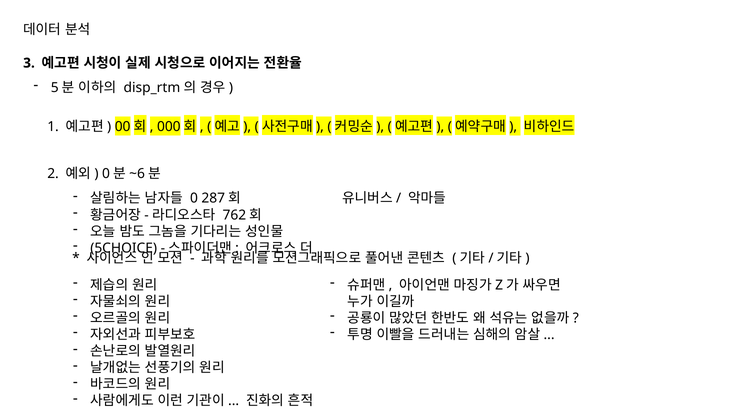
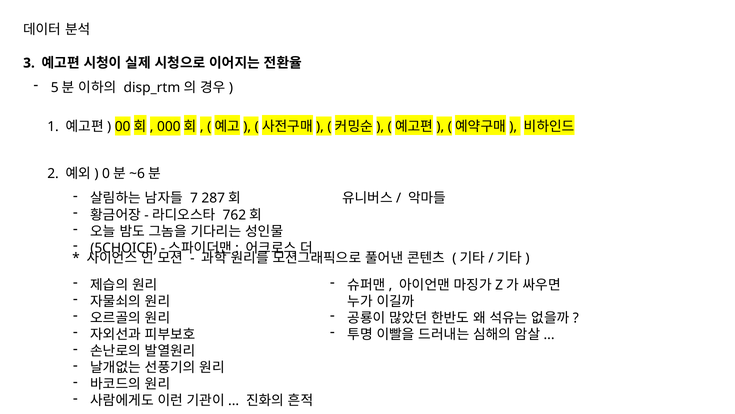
0: 0 -> 7
